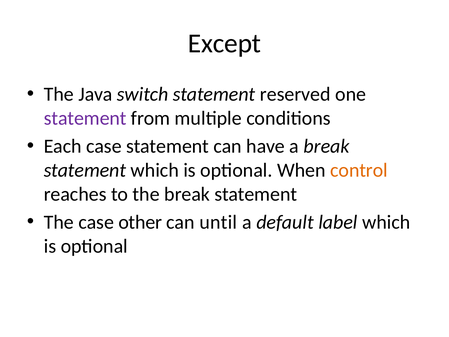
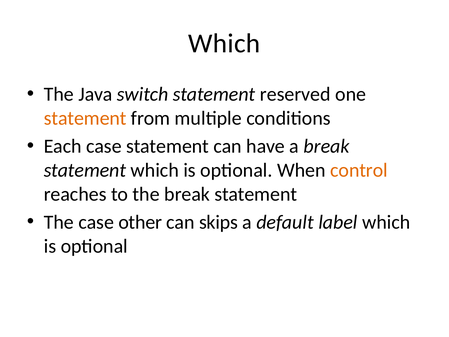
Except at (225, 43): Except -> Which
statement at (85, 118) colour: purple -> orange
until: until -> skips
